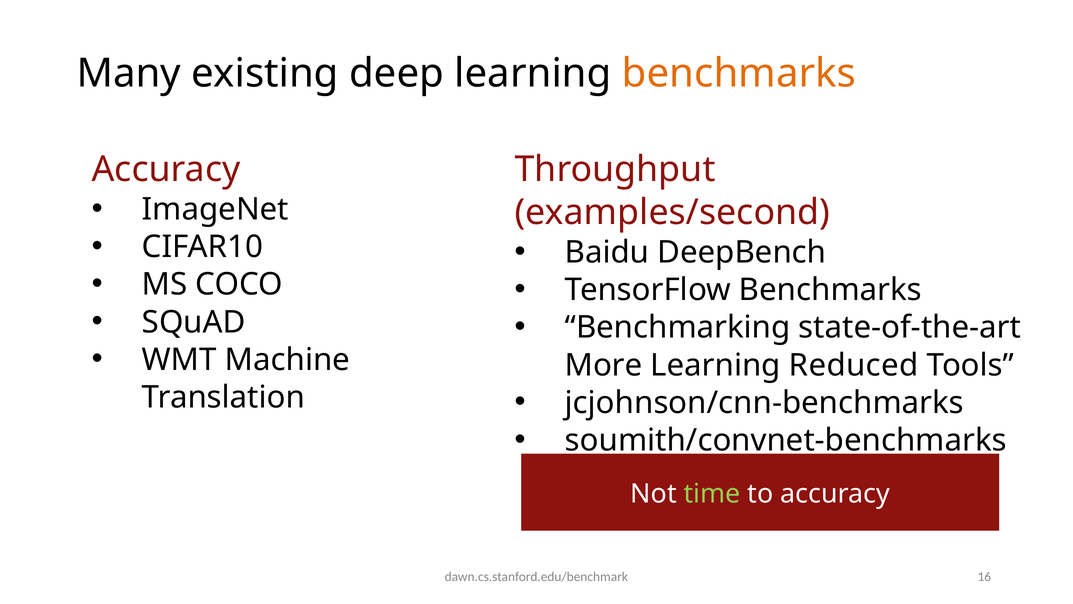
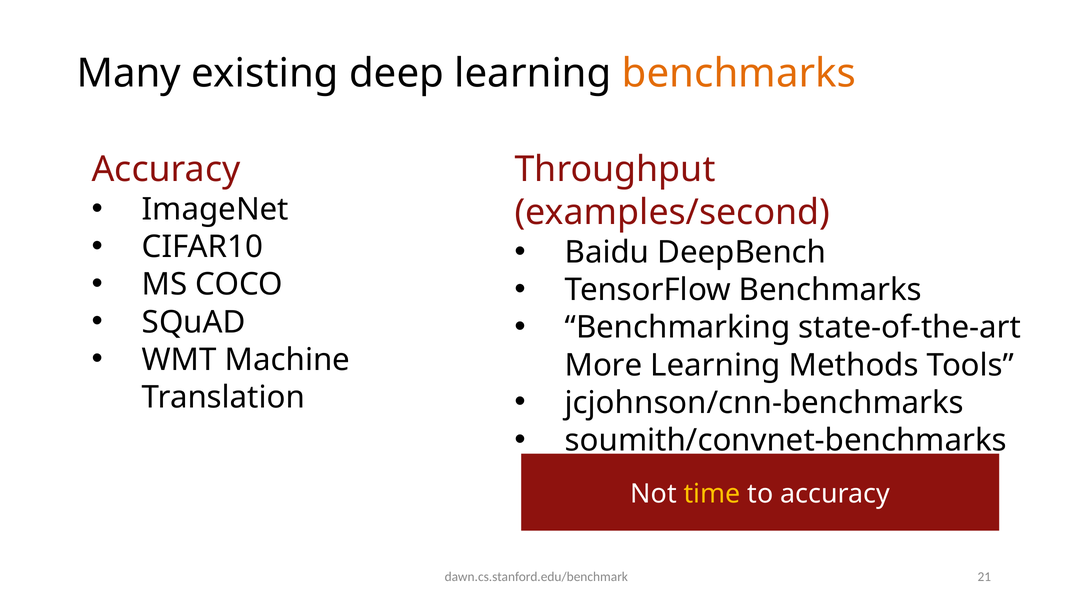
Reduced: Reduced -> Methods
time colour: light green -> yellow
16: 16 -> 21
